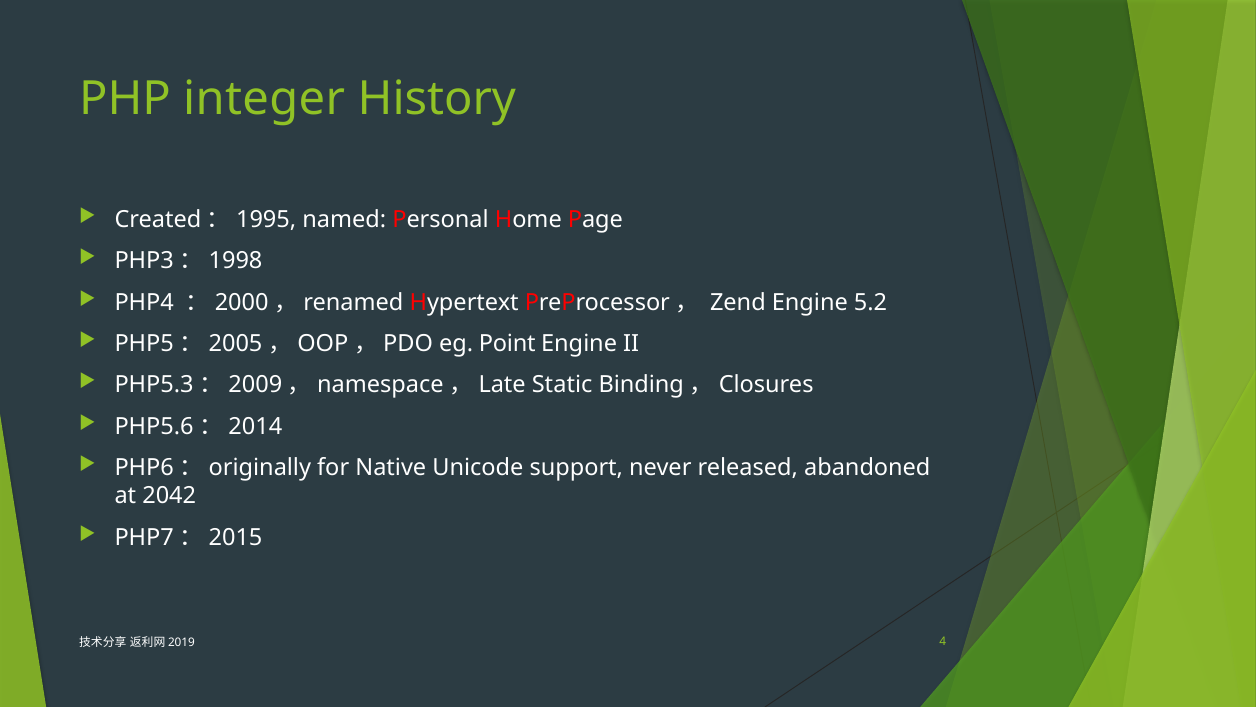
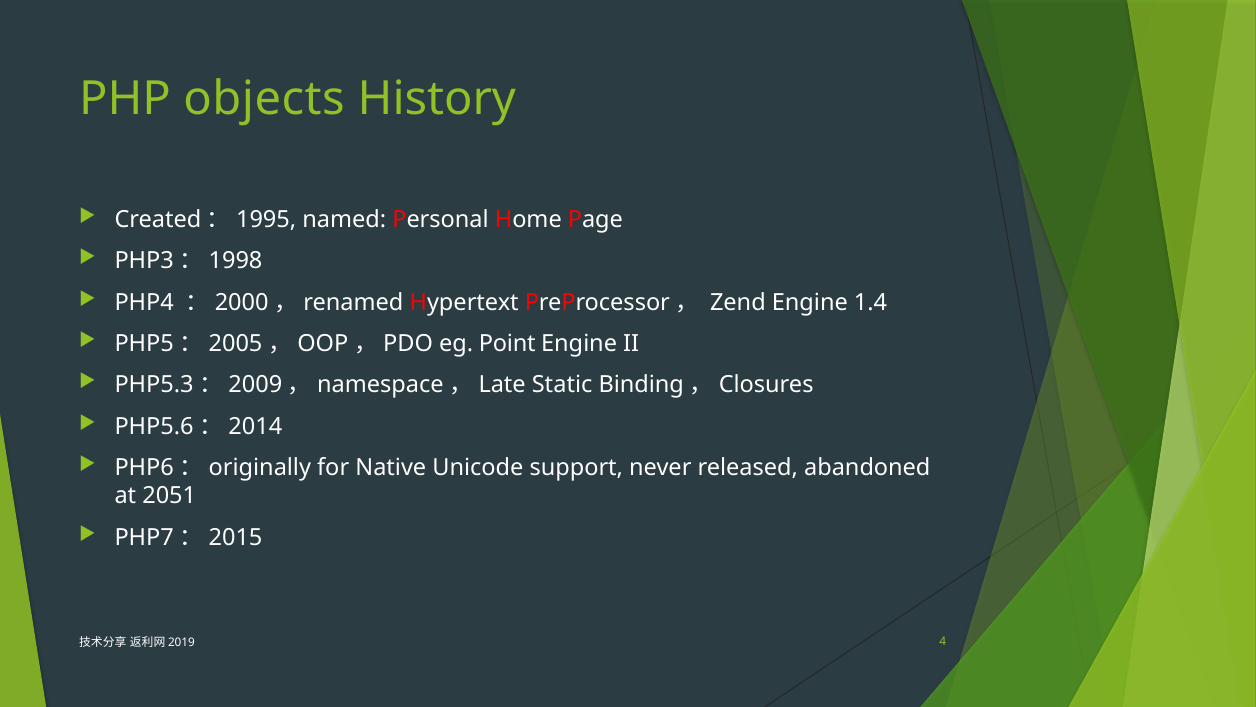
integer: integer -> objects
5.2: 5.2 -> 1.4
2042: 2042 -> 2051
